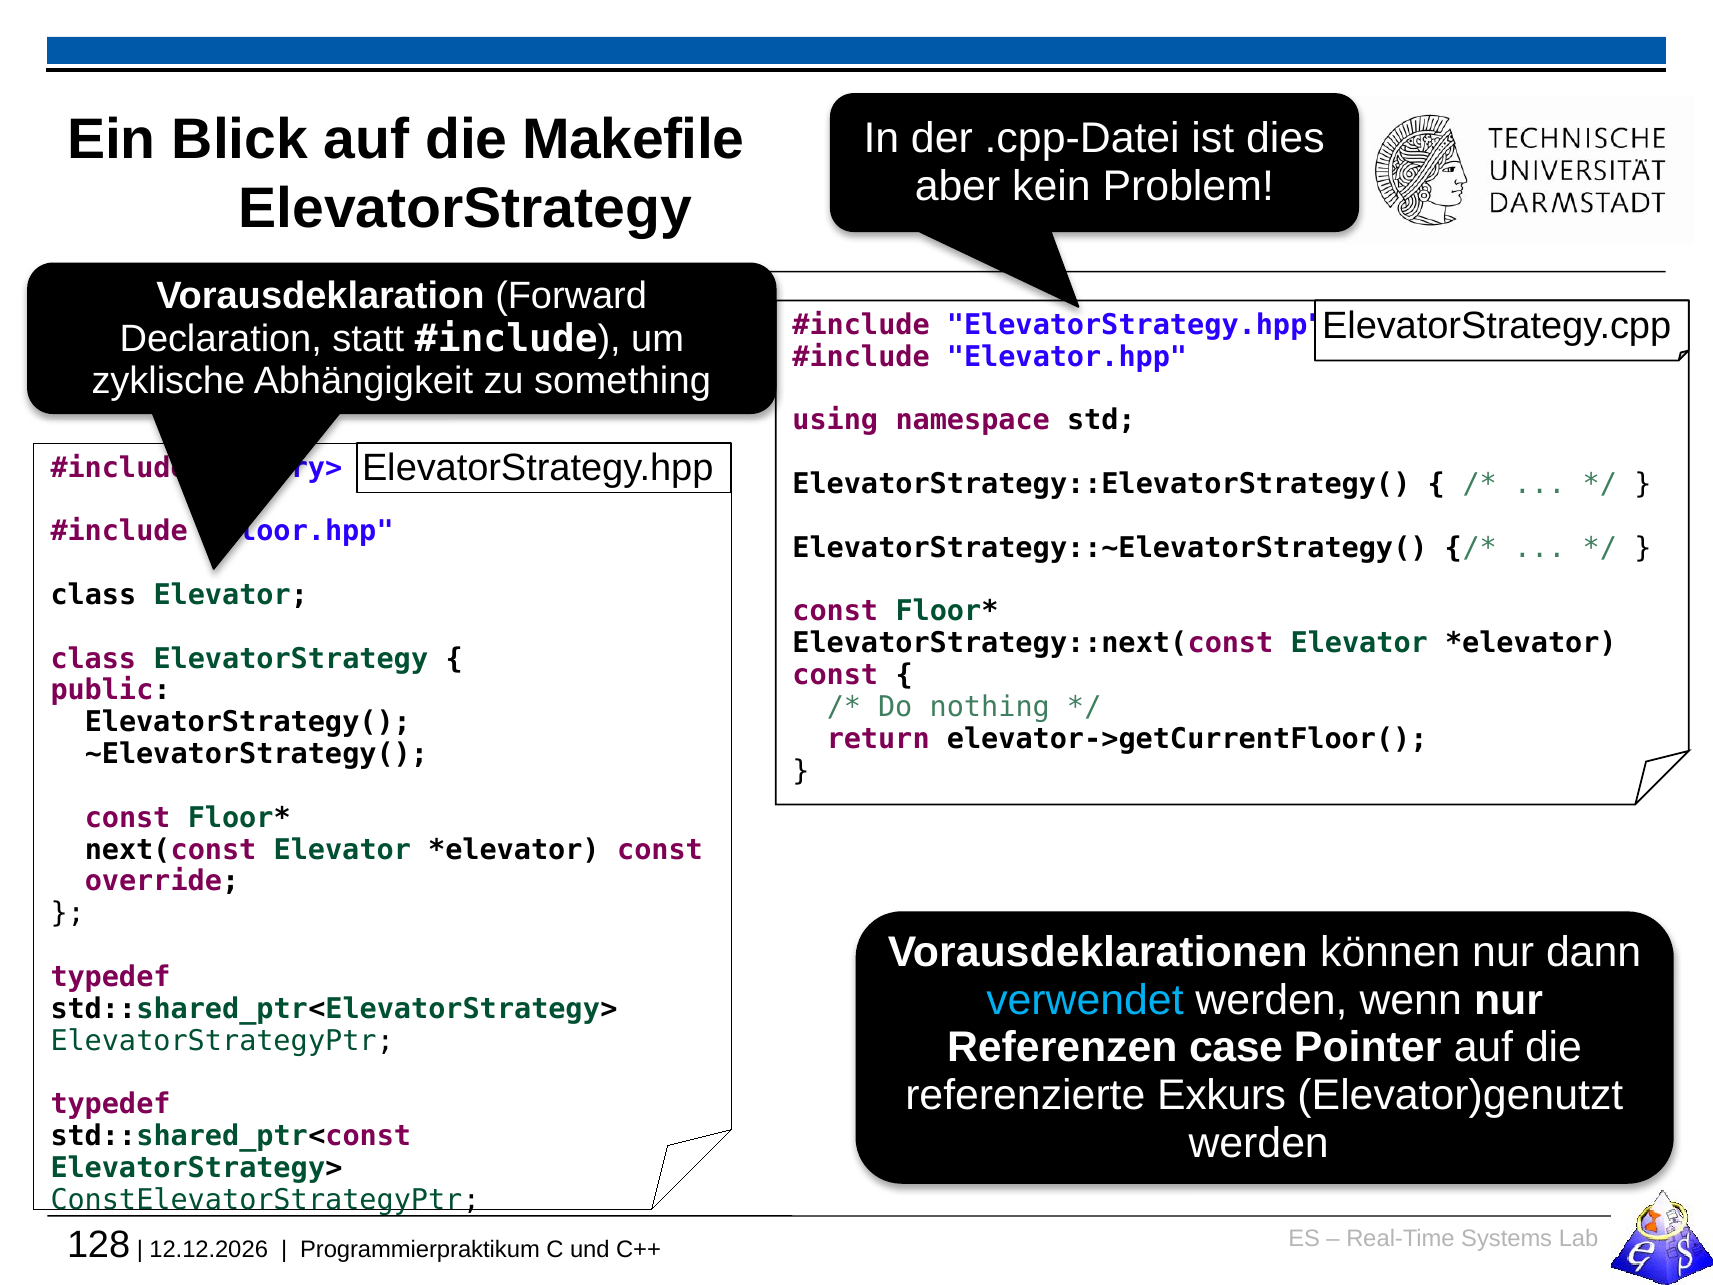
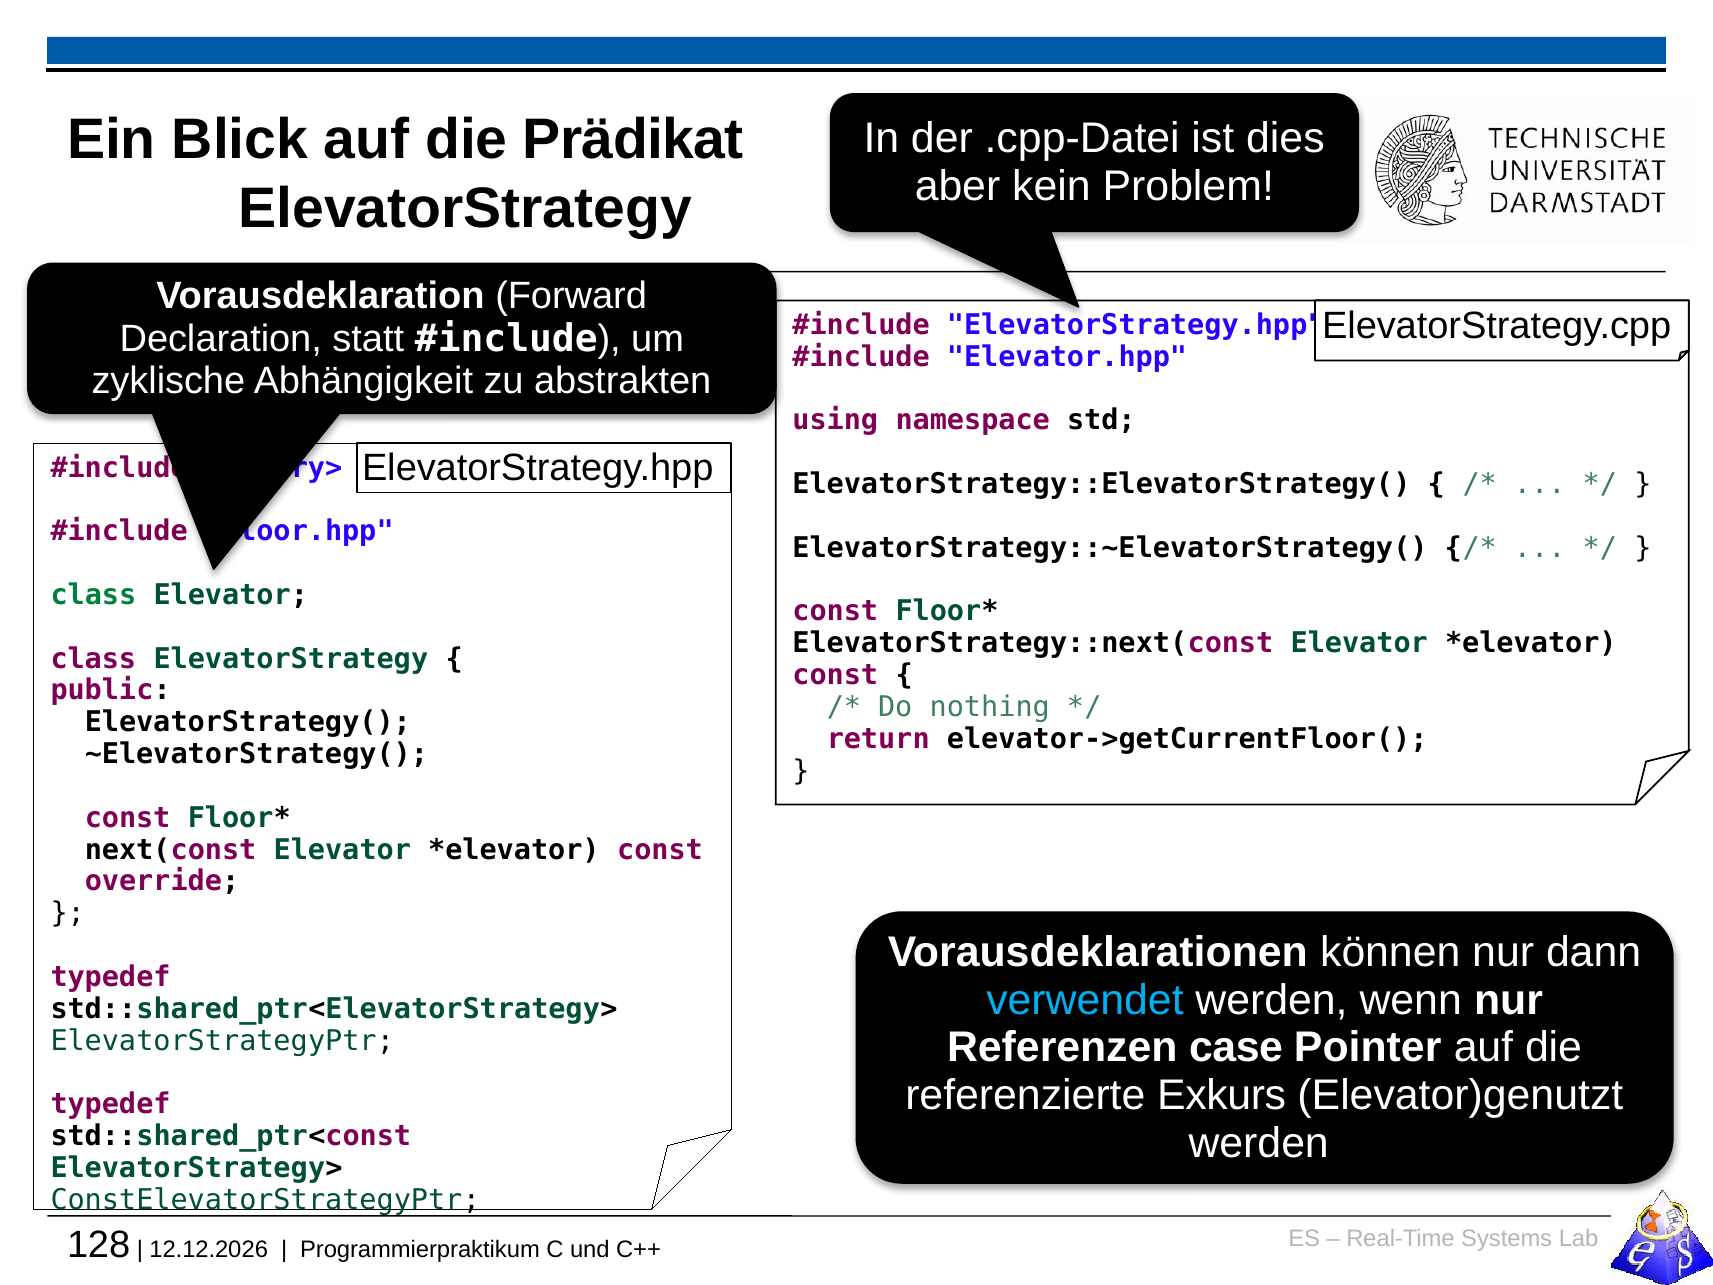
Makefile: Makefile -> Prädikat
something: something -> abstrakten
class at (93, 595) colour: black -> green
